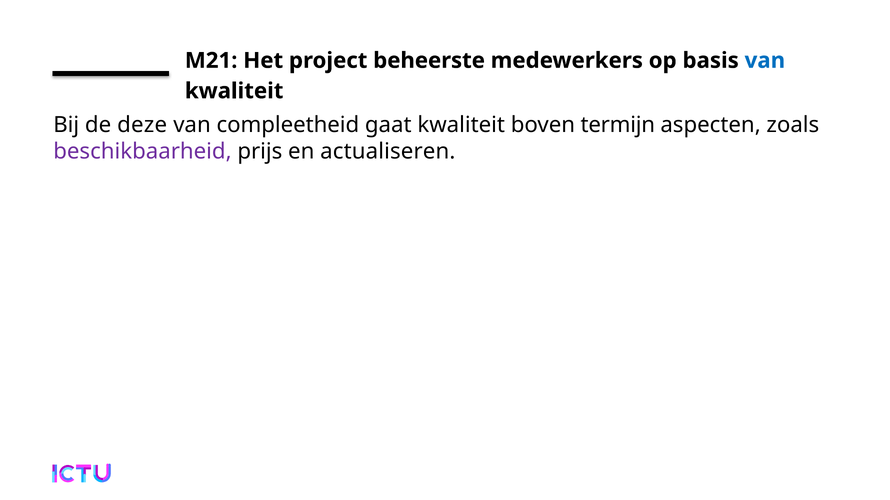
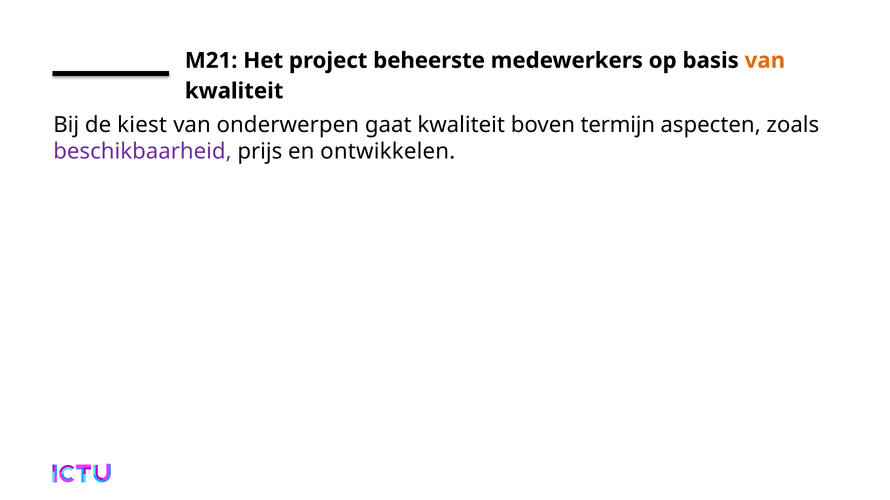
van at (765, 61) colour: blue -> orange
deze: deze -> kiest
compleetheid: compleetheid -> onderwerpen
actualiseren: actualiseren -> ontwikkelen
